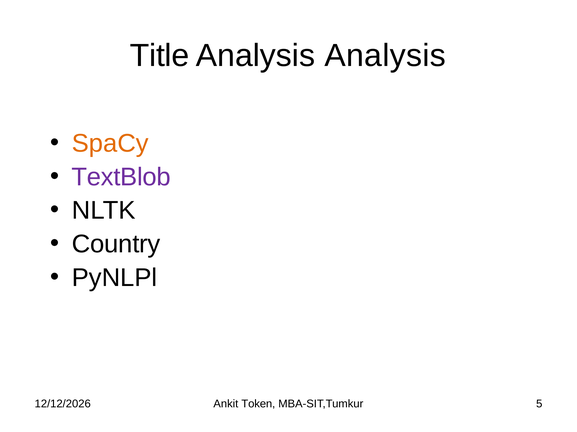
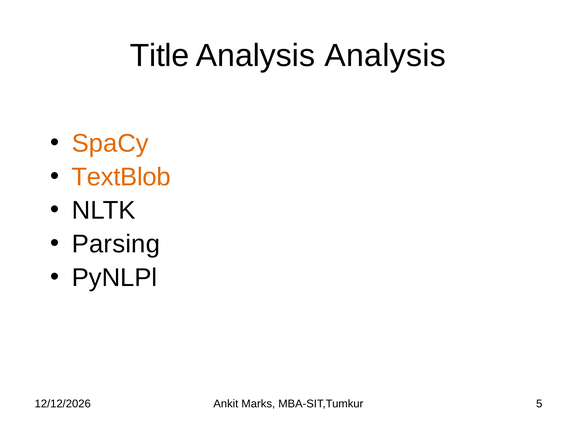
TextBlob colour: purple -> orange
Country: Country -> Parsing
Token: Token -> Marks
